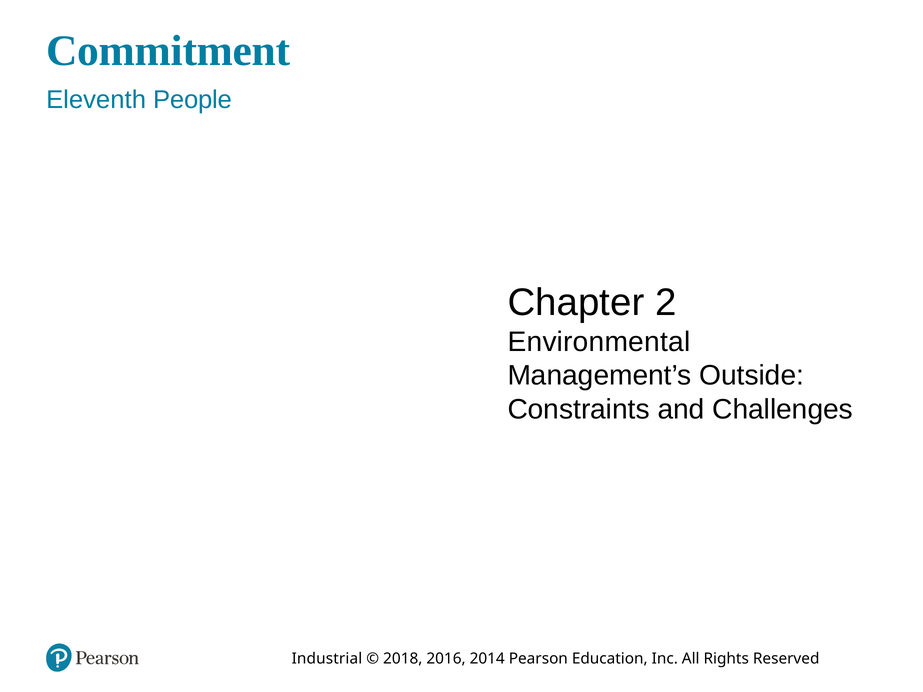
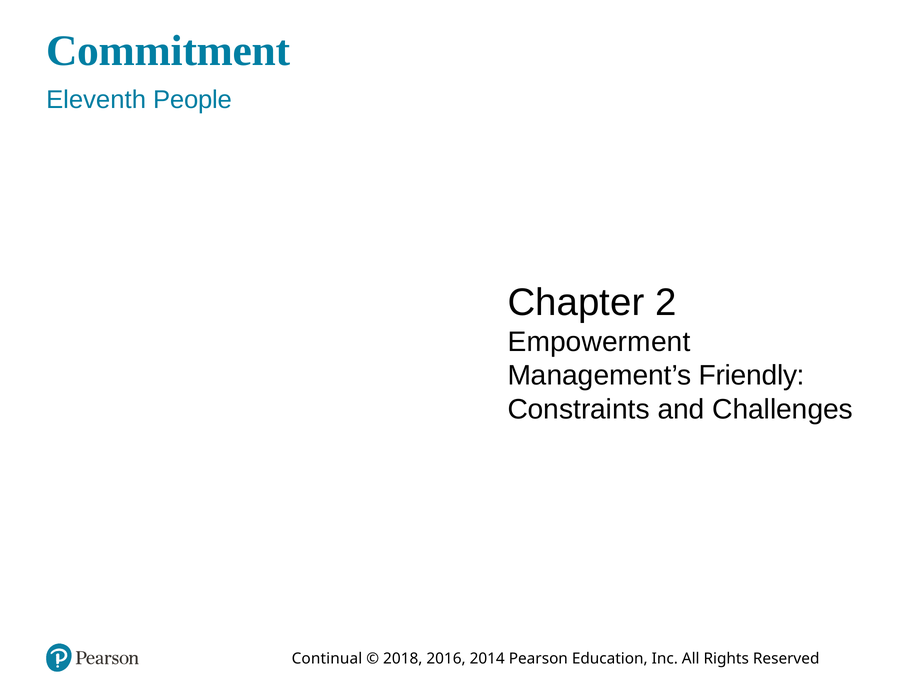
Environmental: Environmental -> Empowerment
Outside: Outside -> Friendly
Industrial: Industrial -> Continual
